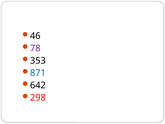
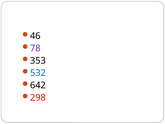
871: 871 -> 532
